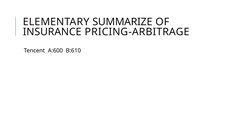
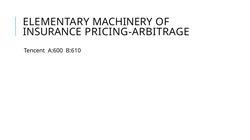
SUMMARIZE: SUMMARIZE -> MACHINERY
